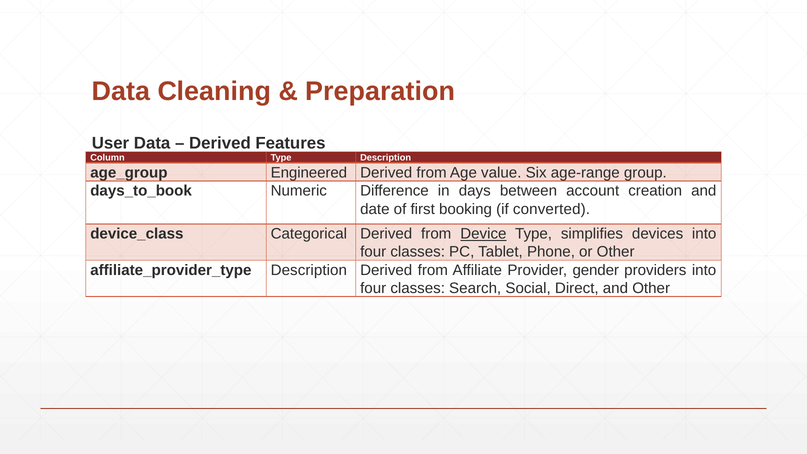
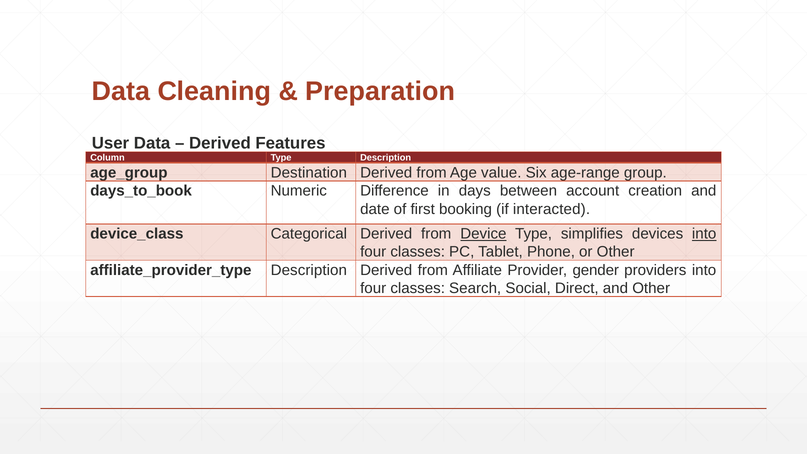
Engineered: Engineered -> Destination
converted: converted -> interacted
into at (704, 234) underline: none -> present
